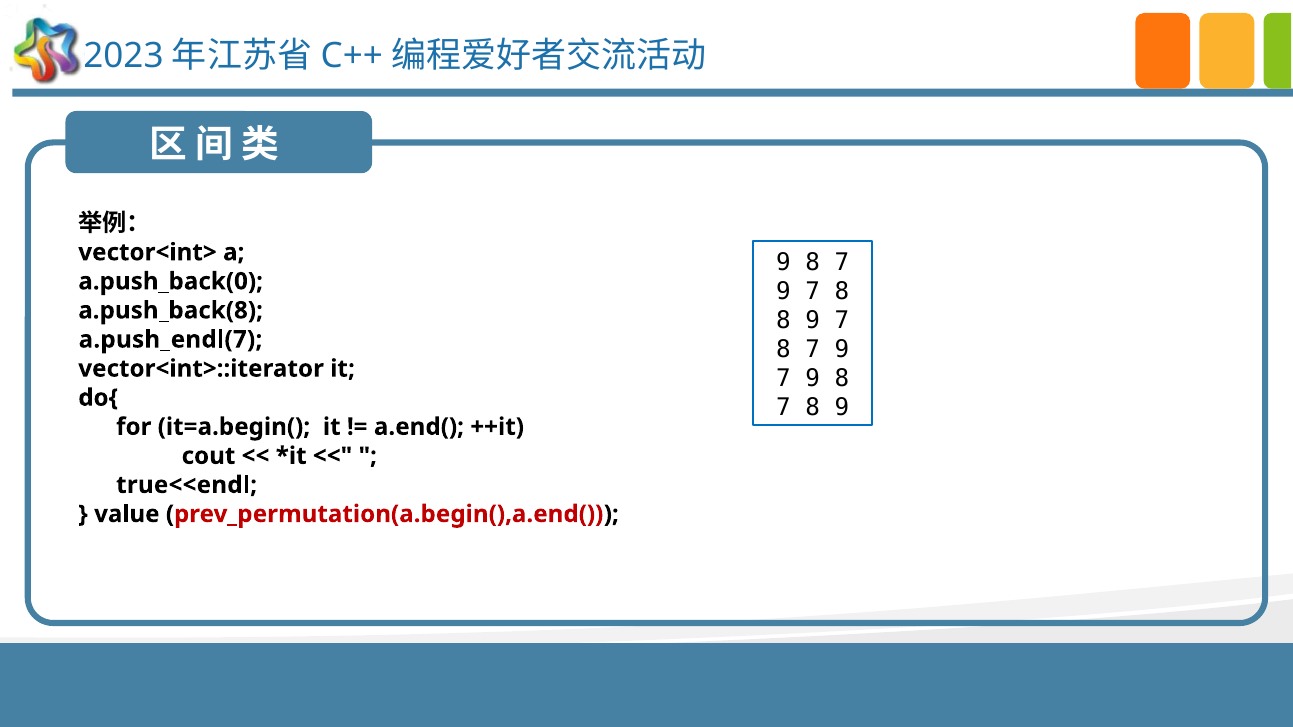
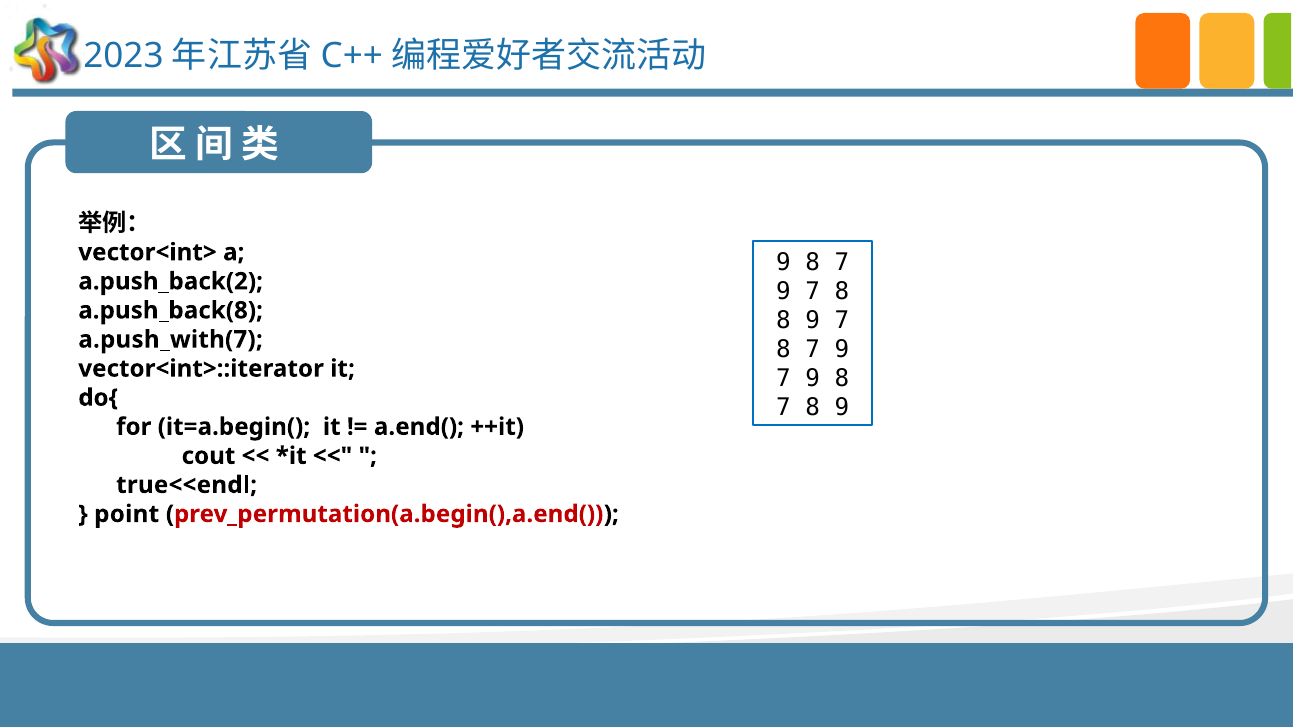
a.push_back(0: a.push_back(0 -> a.push_back(2
a.push_endl(7: a.push_endl(7 -> a.push_with(7
value: value -> point
